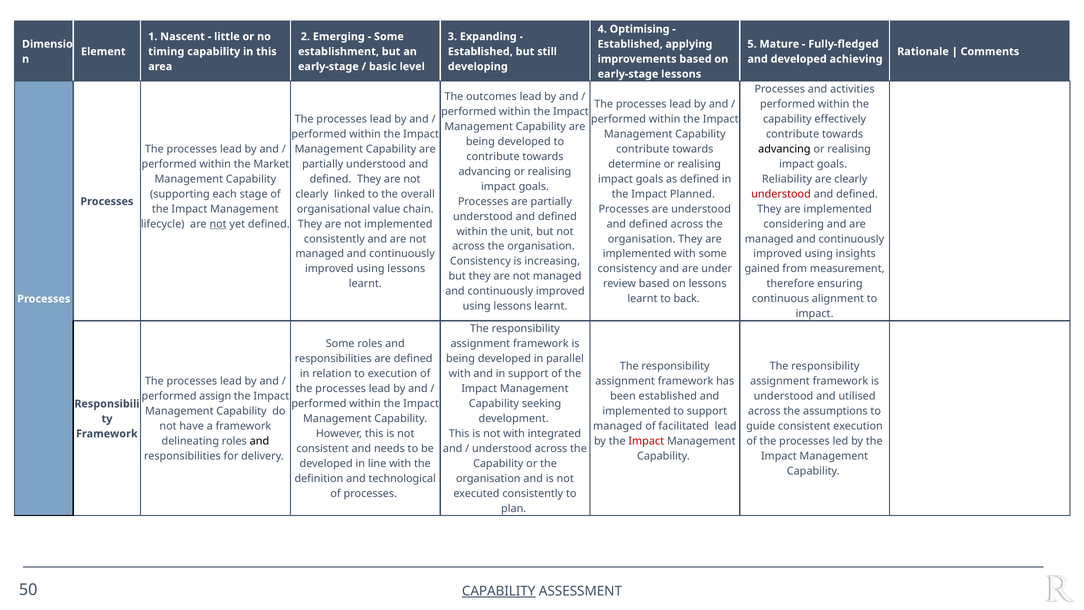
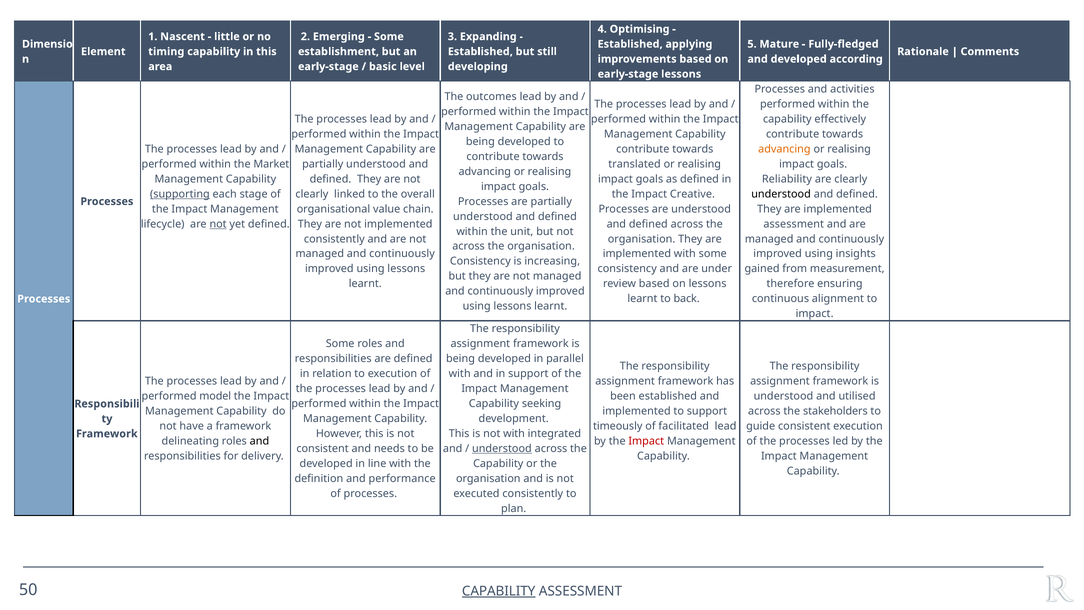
achieving: achieving -> according
advancing at (784, 149) colour: black -> orange
determine: determine -> translated
supporting underline: none -> present
Planned: Planned -> Creative
understood at (781, 194) colour: red -> black
considering at (794, 224): considering -> assessment
assign: assign -> model
assumptions: assumptions -> stakeholders
managed at (618, 426): managed -> timeously
understood at (502, 449) underline: none -> present
technological: technological -> performance
